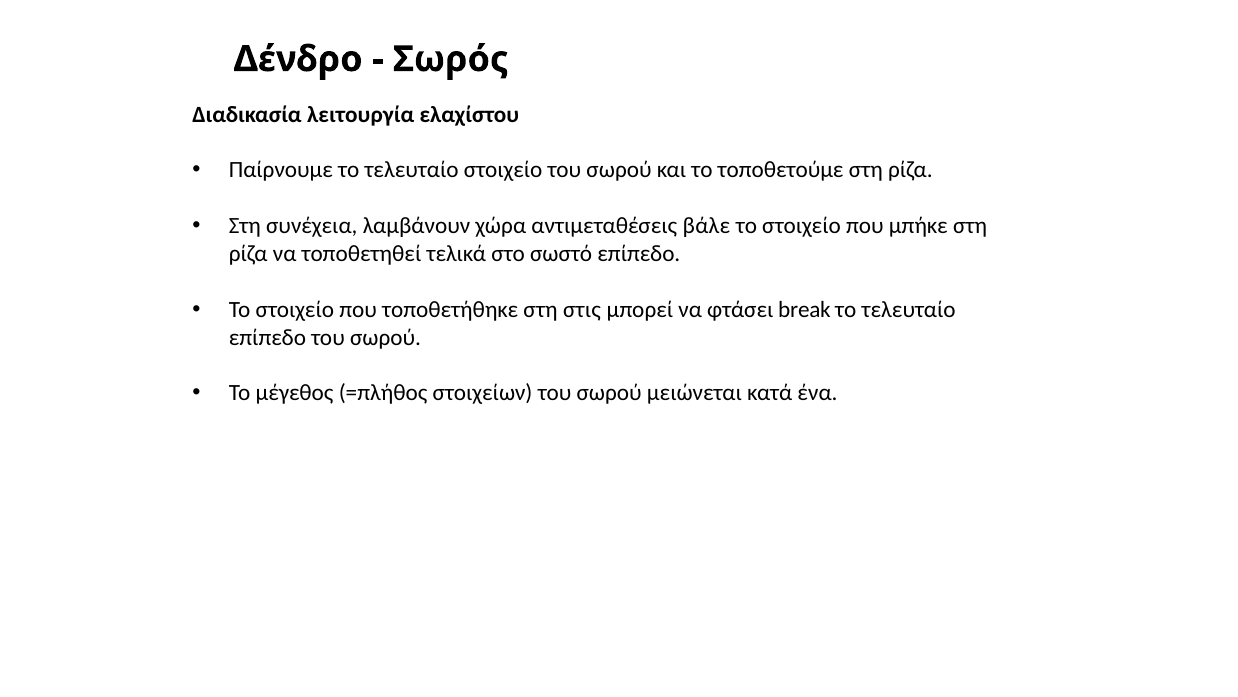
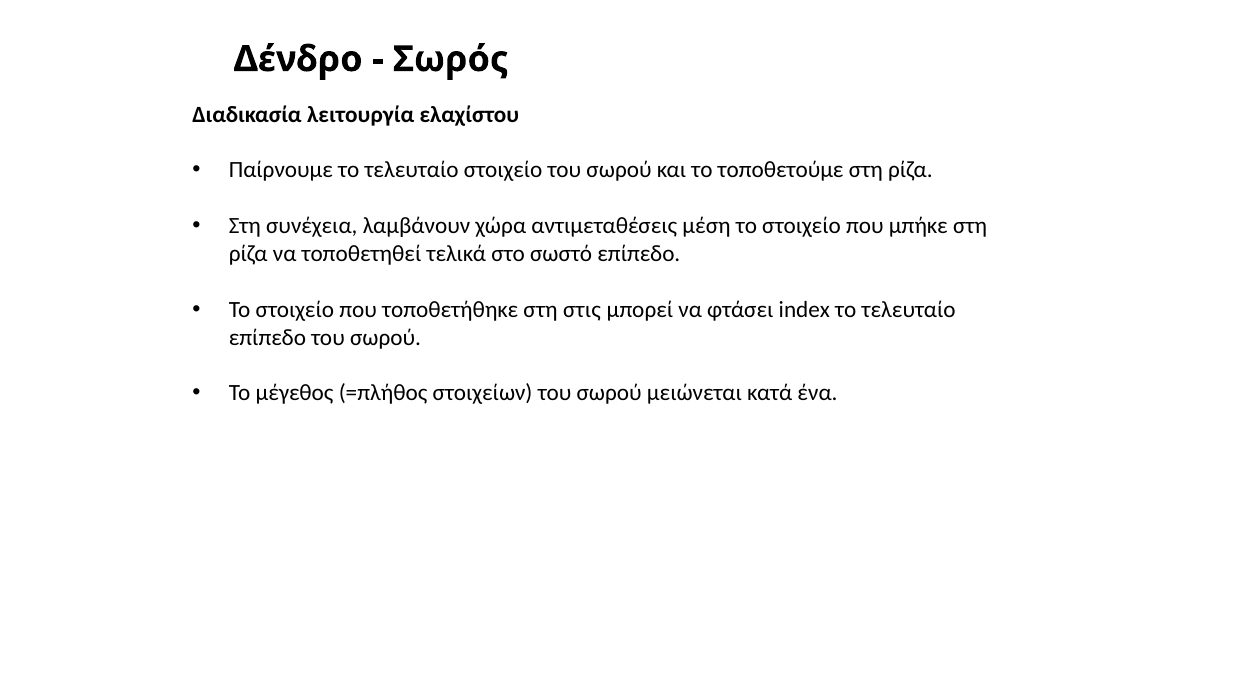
βάλε: βάλε -> μέση
break: break -> index
